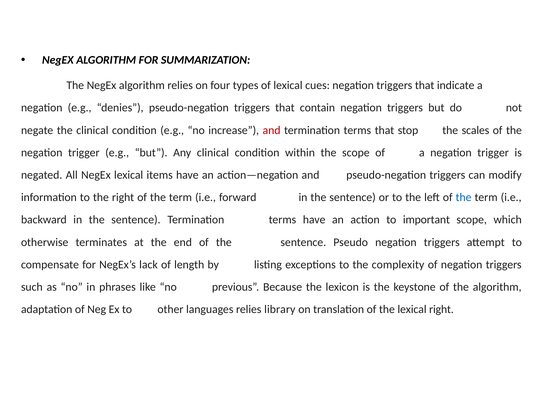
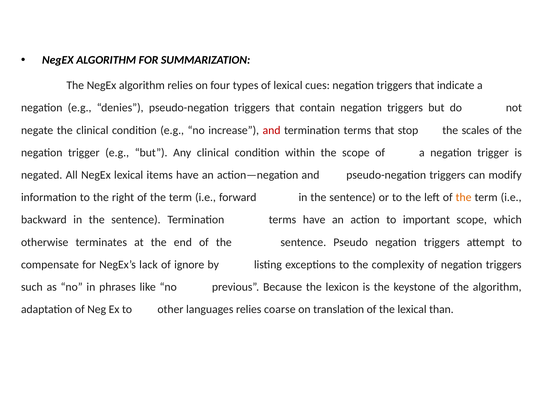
the at (464, 197) colour: blue -> orange
length: length -> ignore
library: library -> coarse
lexical right: right -> than
